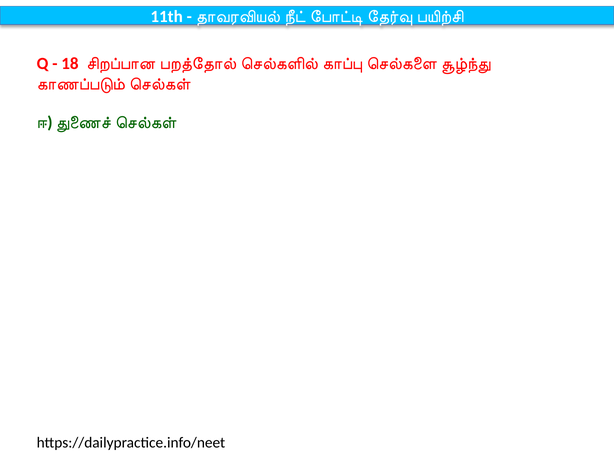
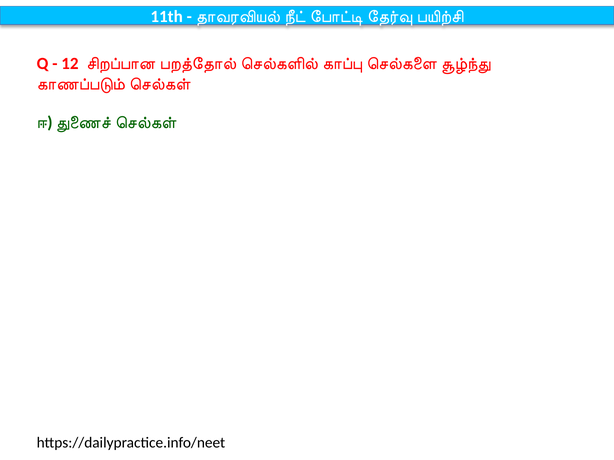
18: 18 -> 12
